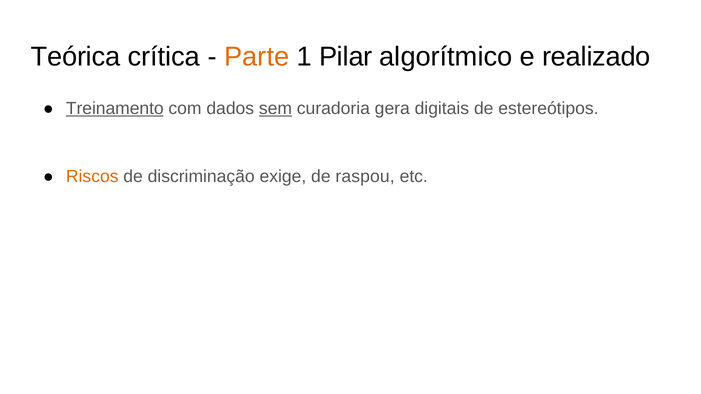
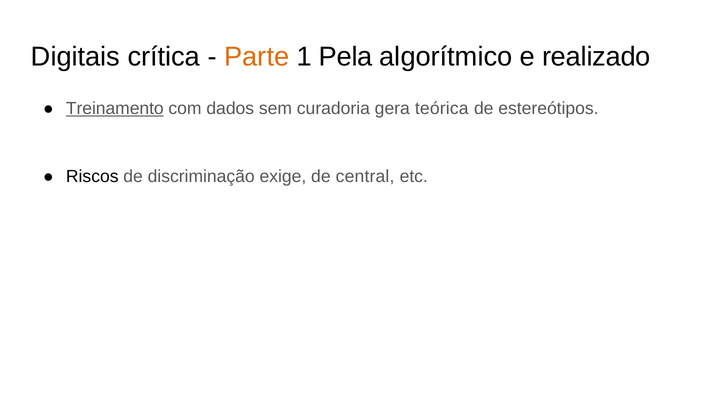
Teórica: Teórica -> Digitais
Pilar: Pilar -> Pela
sem underline: present -> none
digitais: digitais -> teórica
Riscos colour: orange -> black
raspou: raspou -> central
